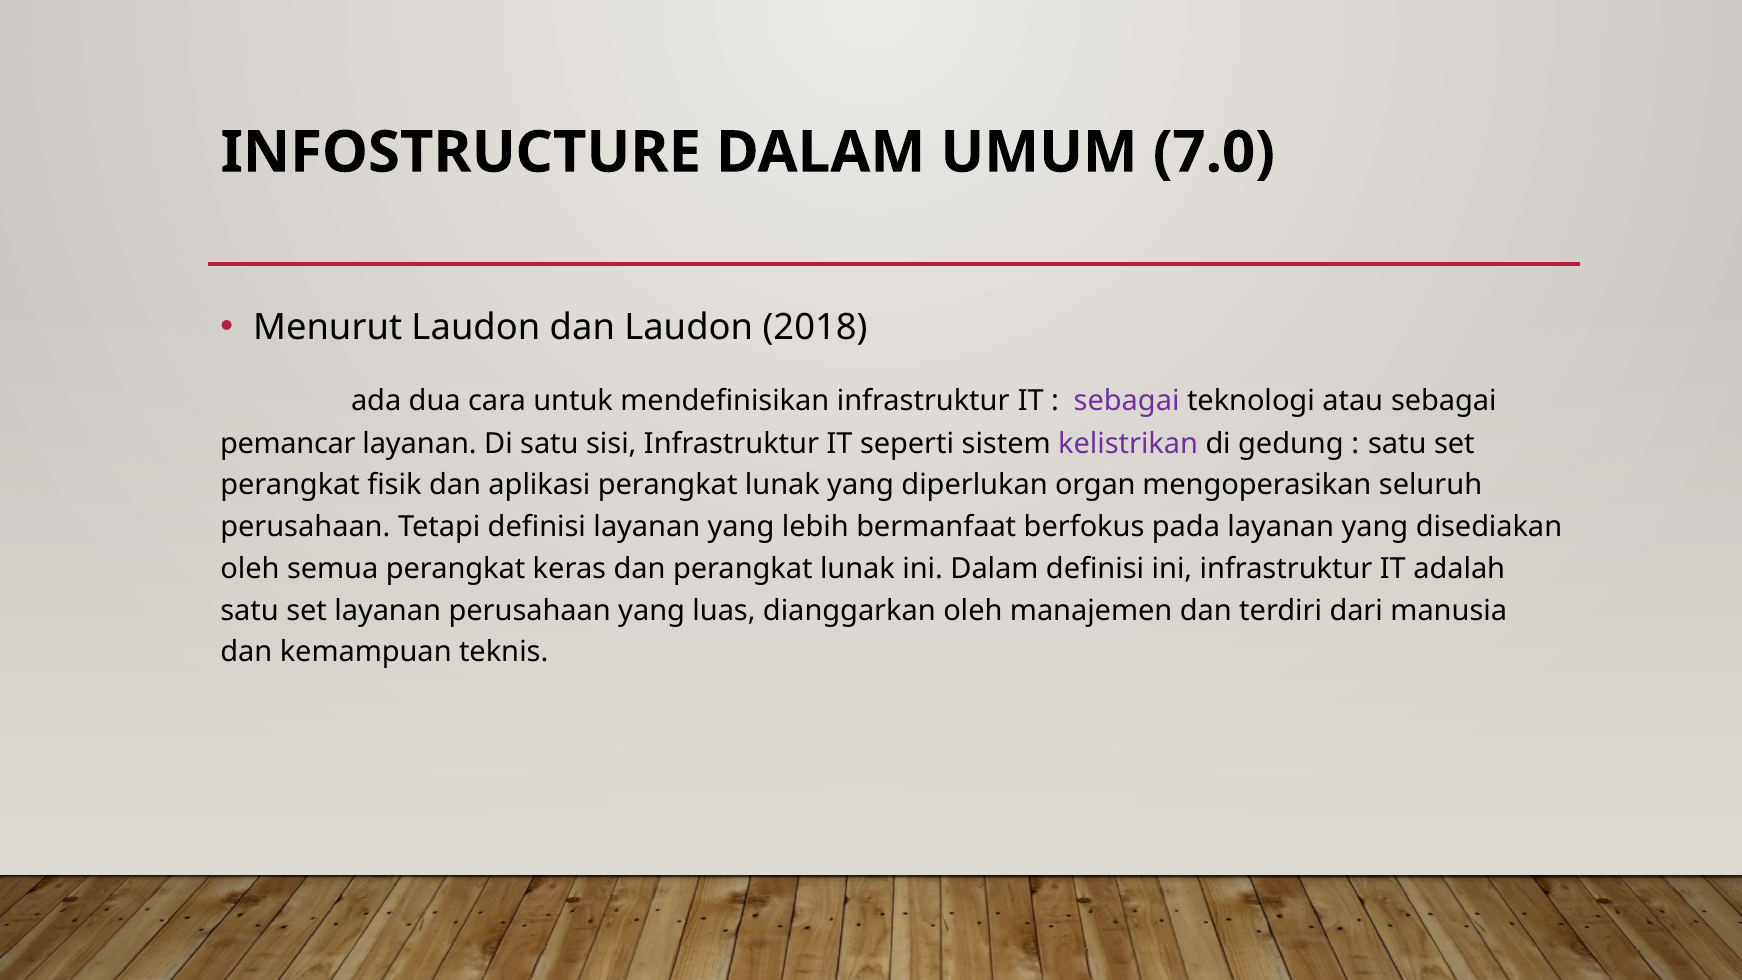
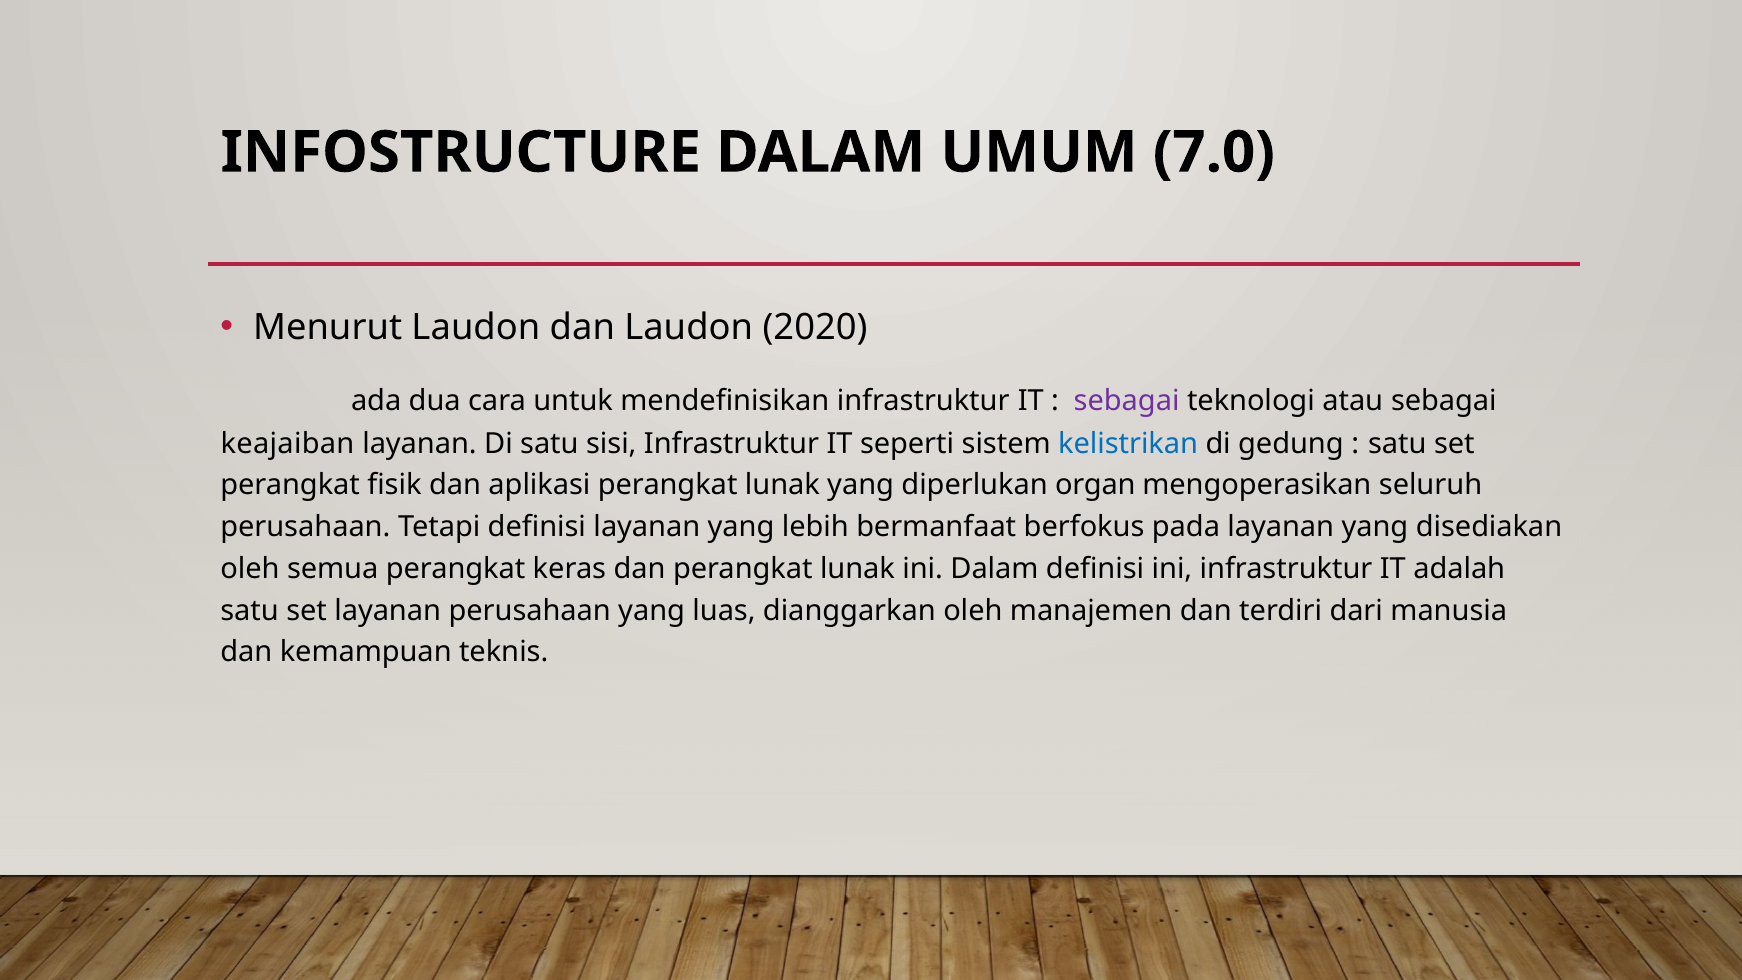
2018: 2018 -> 2020
pemancar: pemancar -> keajaiban
kelistrikan colour: purple -> blue
